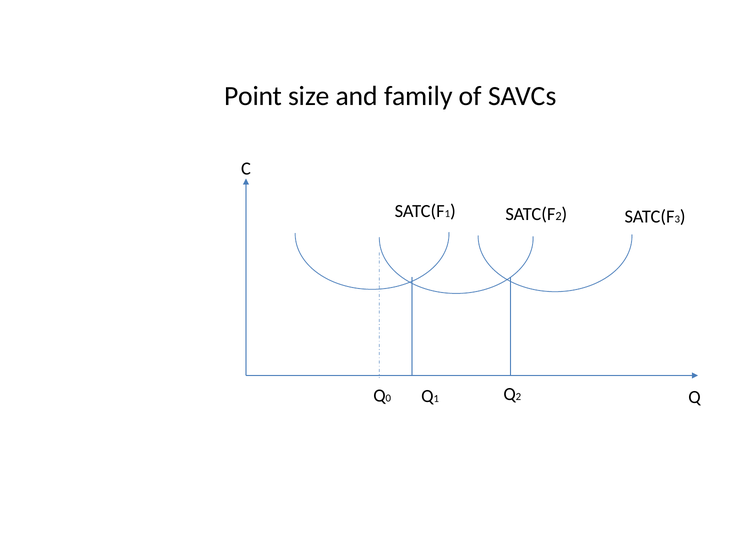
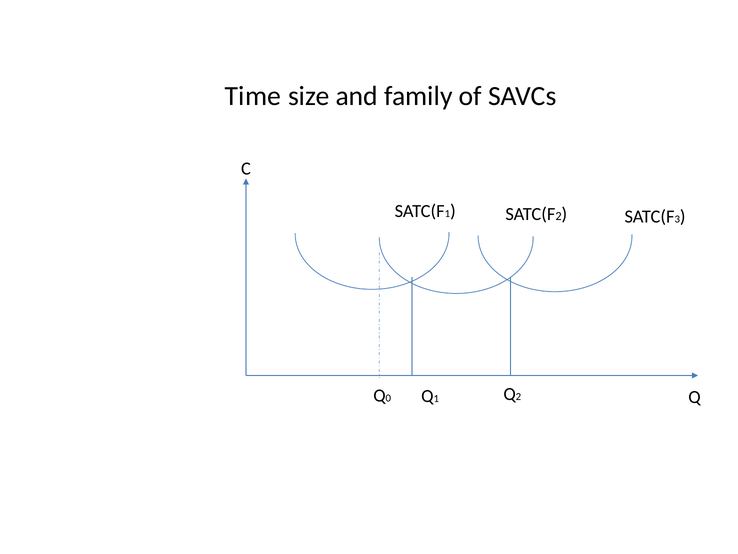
Point: Point -> Time
